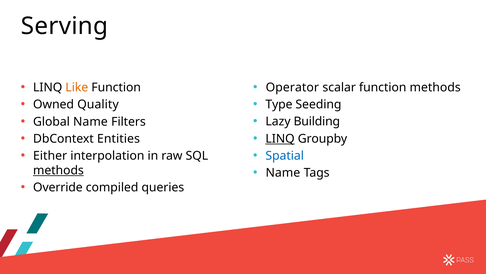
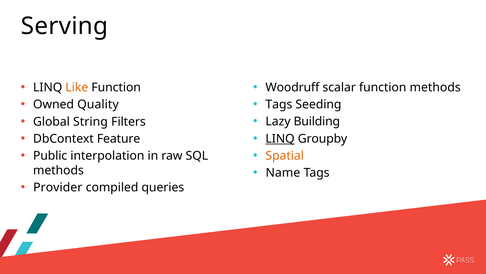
Operator: Operator -> Woodruff
Type at (279, 104): Type -> Tags
Global Name: Name -> String
Entities: Entities -> Feature
Either: Either -> Public
Spatial colour: blue -> orange
methods at (58, 170) underline: present -> none
Override: Override -> Provider
